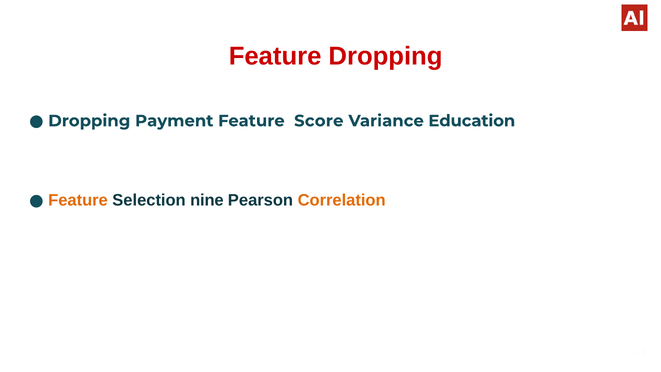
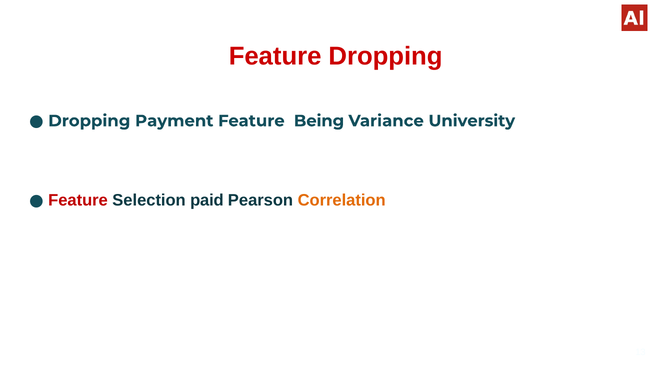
Score: Score -> Being
Education: Education -> University
Feature at (78, 200) colour: orange -> red
nine: nine -> paid
